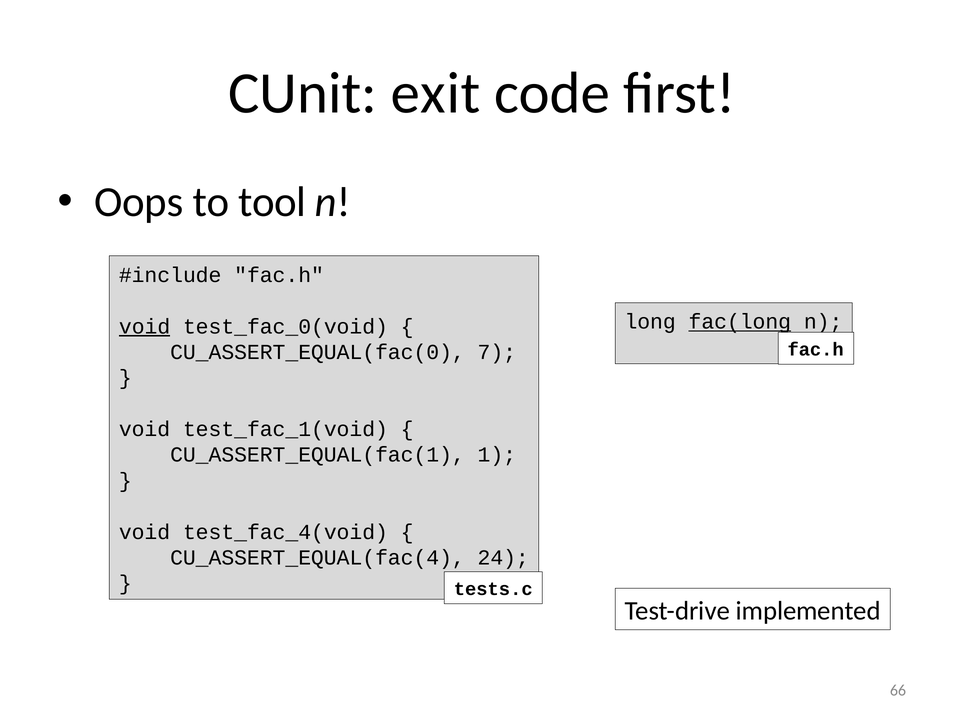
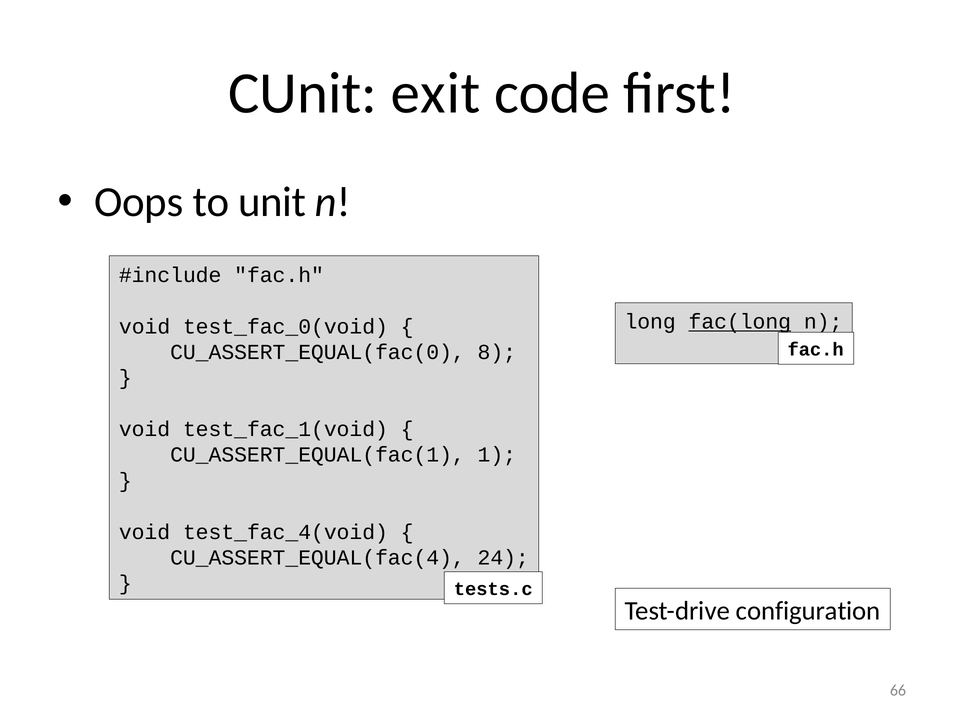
tool: tool -> unit
void at (145, 326) underline: present -> none
7: 7 -> 8
implemented: implemented -> configuration
